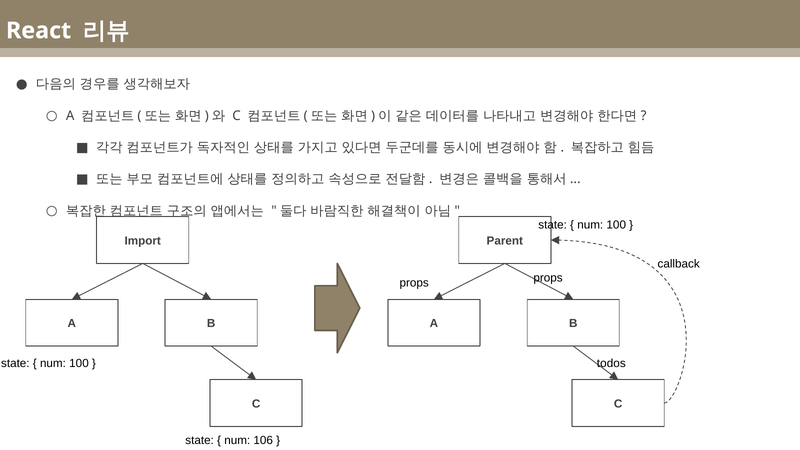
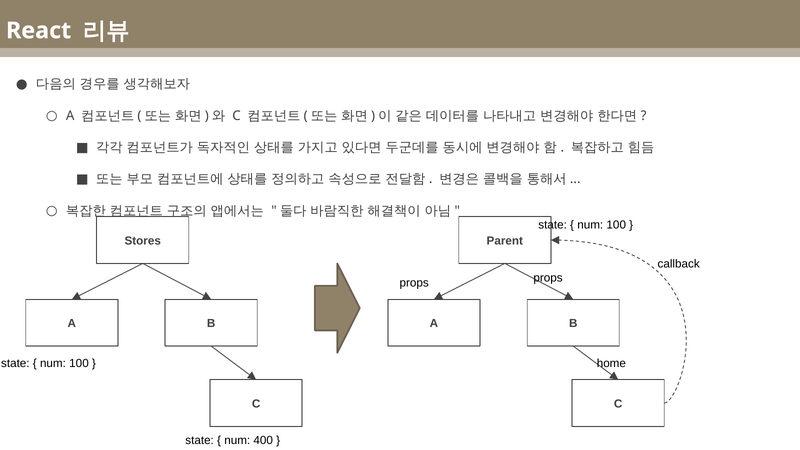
Import: Import -> Stores
todos: todos -> home
106: 106 -> 400
